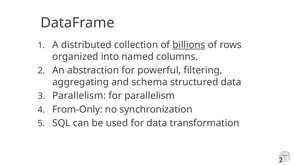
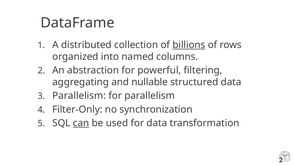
schema: schema -> nullable
From-Only: From-Only -> Filter-Only
can underline: none -> present
